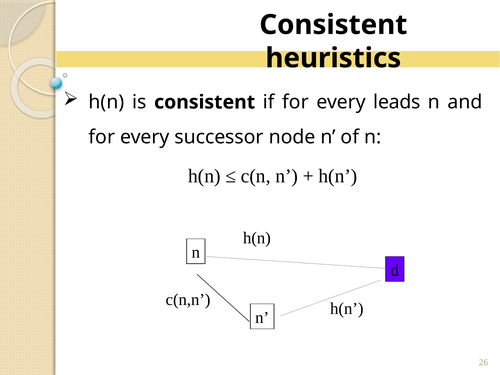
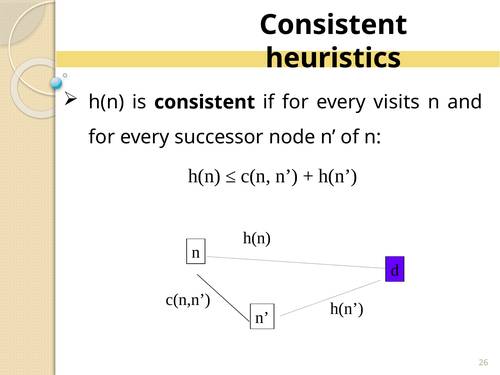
leads: leads -> visits
